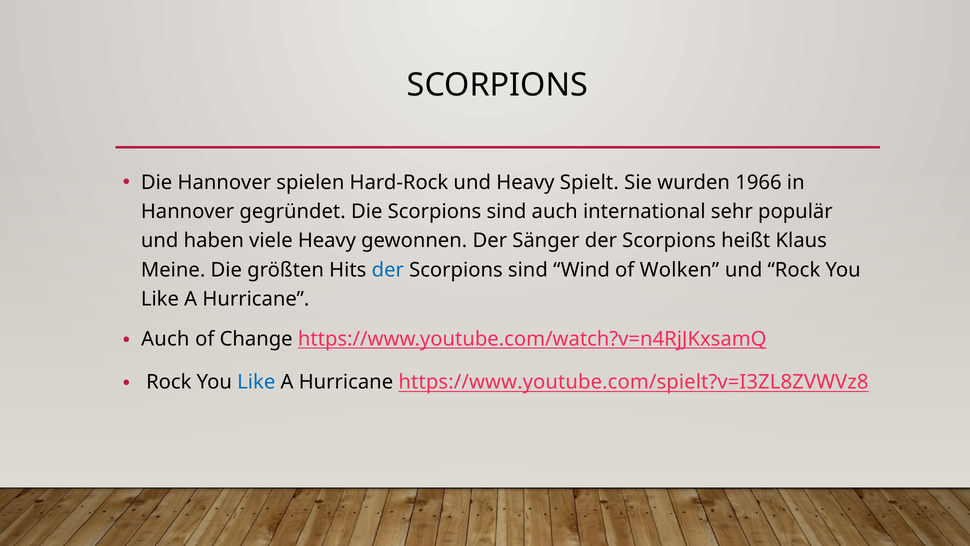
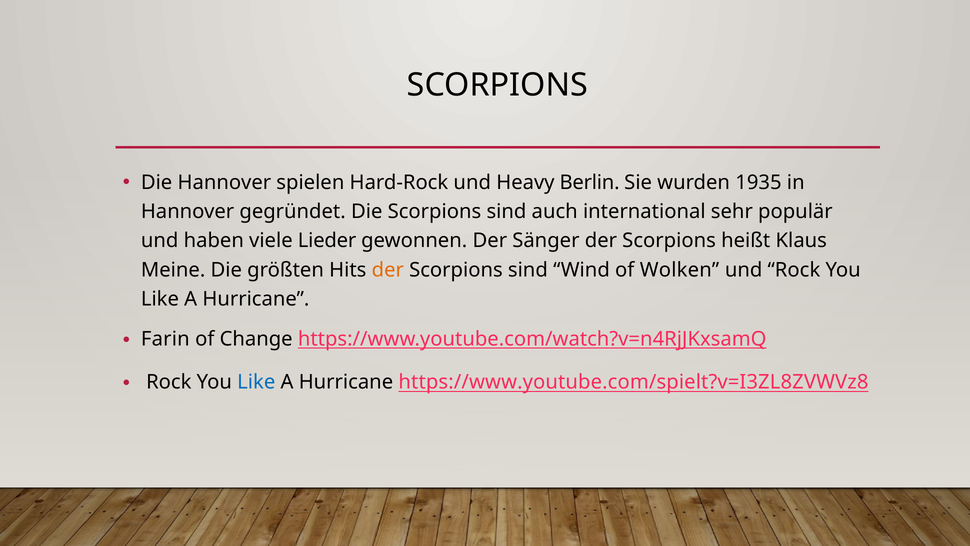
Spielt: Spielt -> Berlin
1966: 1966 -> 1935
viele Heavy: Heavy -> Lieder
der at (388, 270) colour: blue -> orange
Auch at (165, 339): Auch -> Farin
